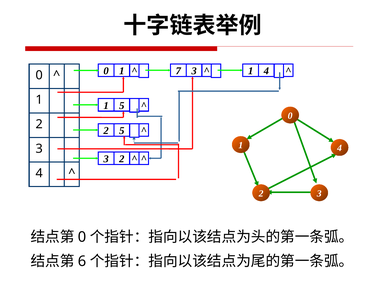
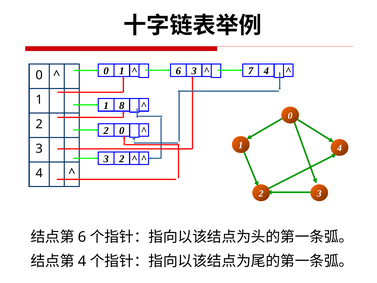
1 7: 7 -> 6
3 1: 1 -> 7
1 5: 5 -> 8
2 5: 5 -> 0
0 at (82, 237): 0 -> 6
6 at (82, 261): 6 -> 4
